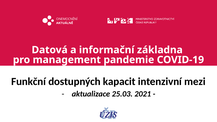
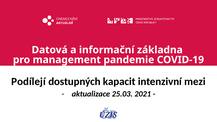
Funkční: Funkční -> Podílejí
